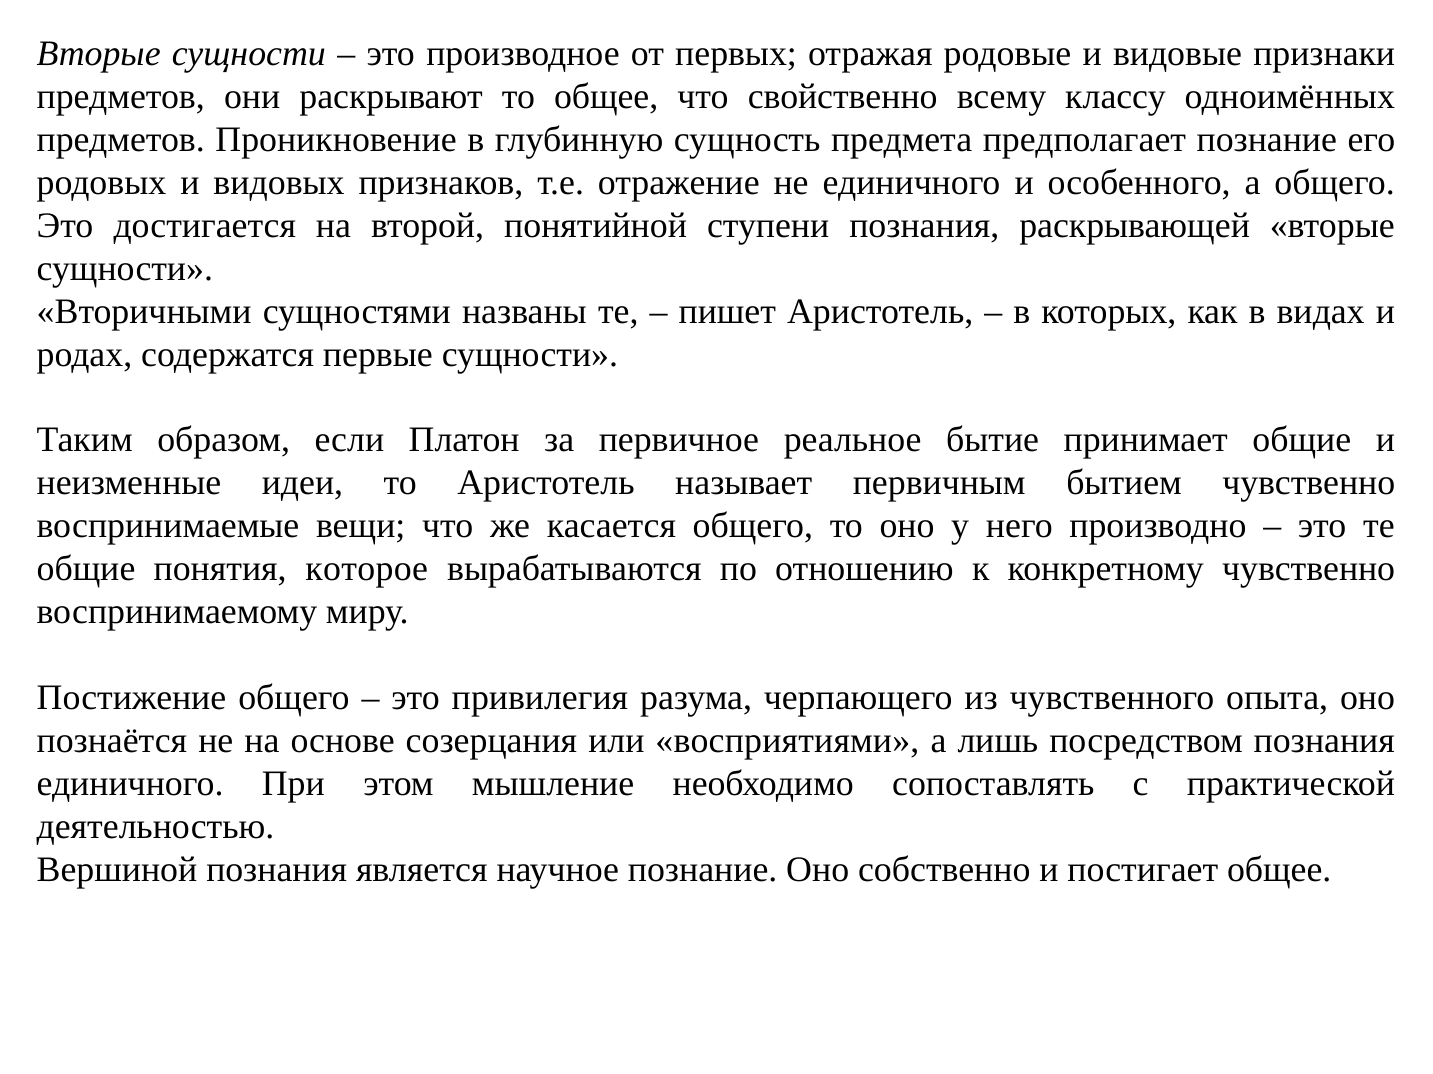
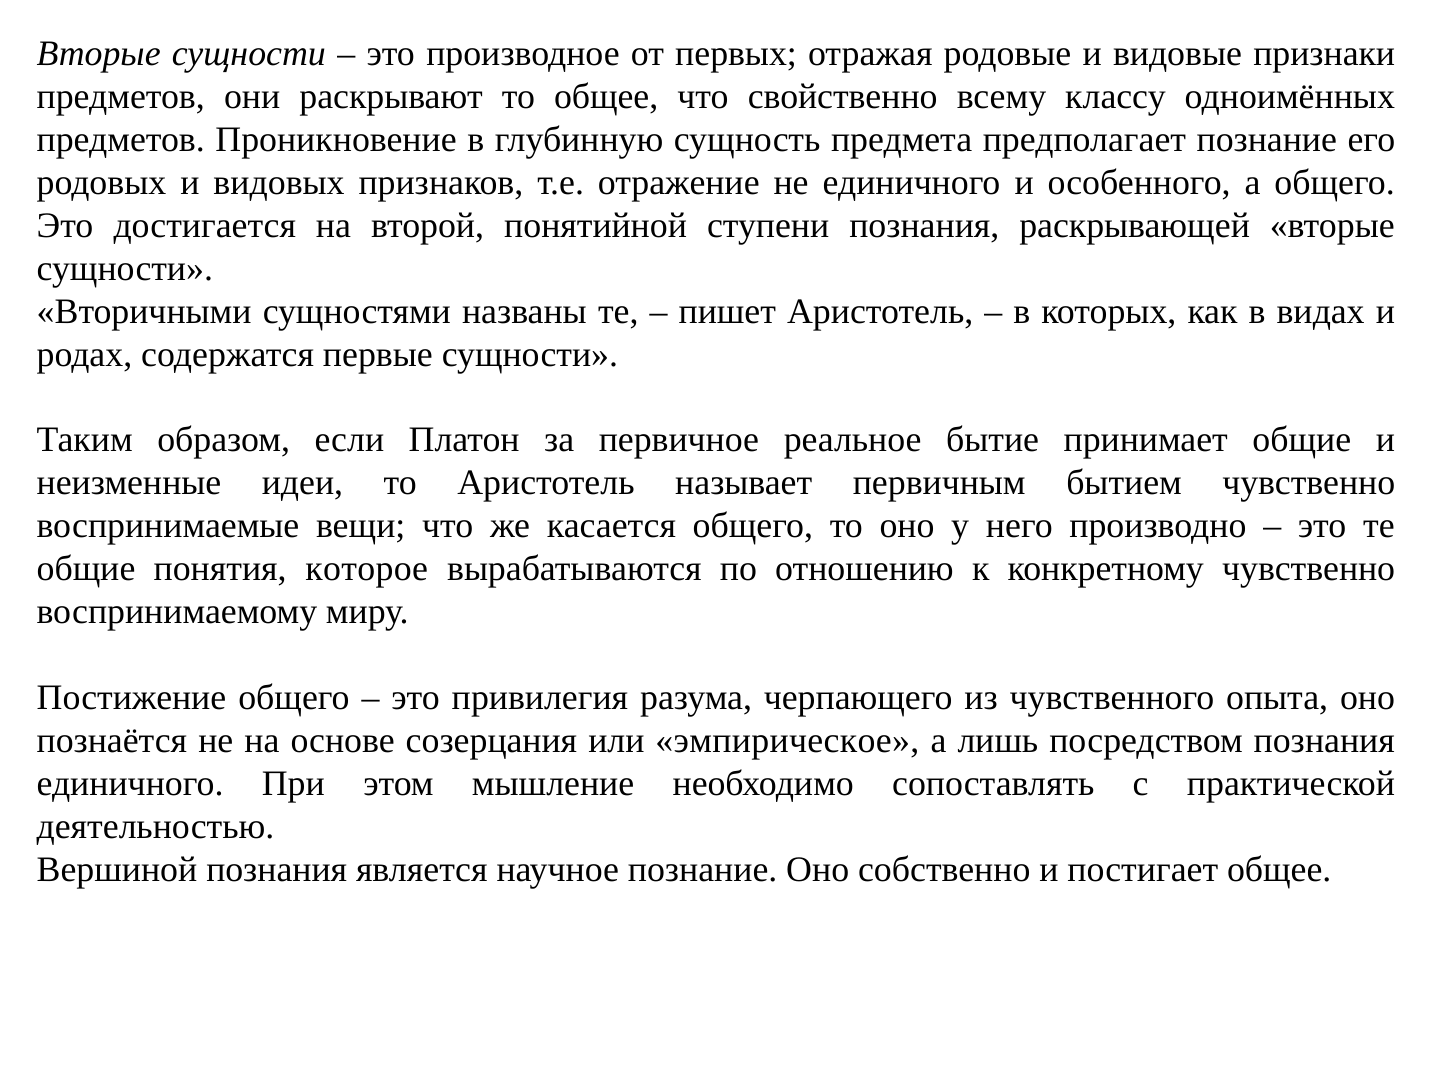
восприятиями: восприятиями -> эмпирическое
